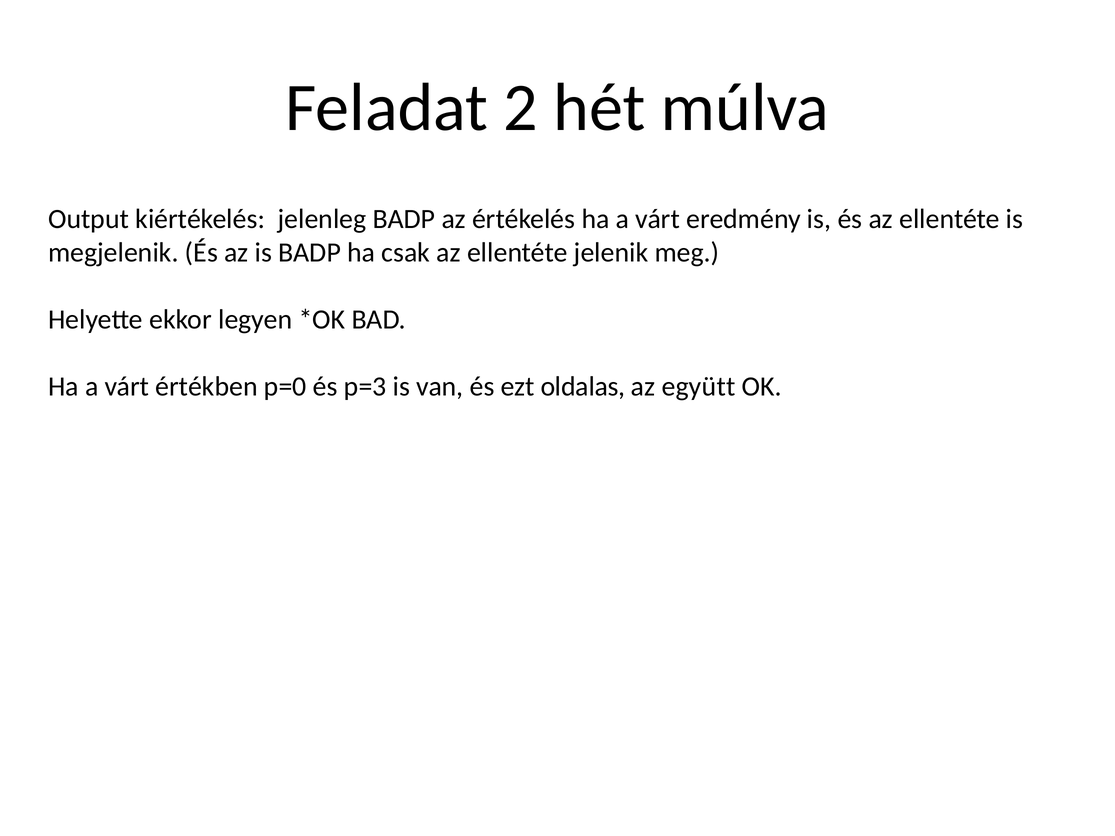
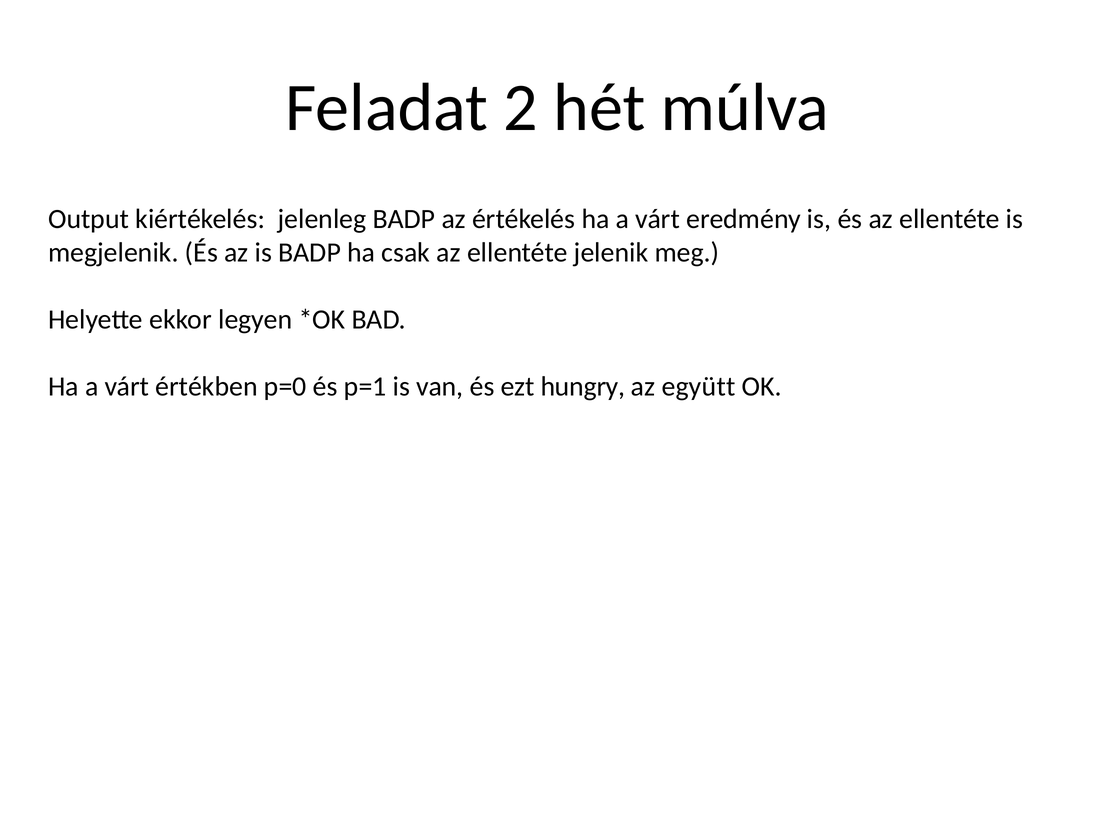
p=3: p=3 -> p=1
oldalas: oldalas -> hungry
